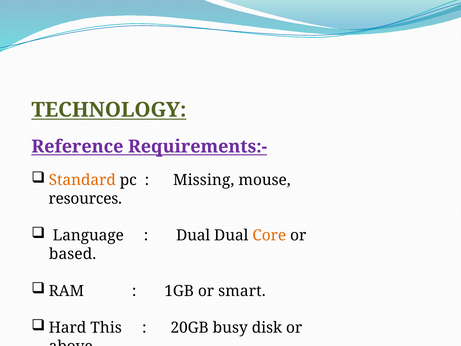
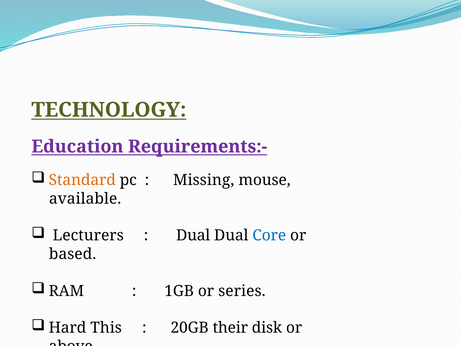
Reference: Reference -> Education
resources: resources -> available
Language: Language -> Lecturers
Core colour: orange -> blue
smart: smart -> series
busy: busy -> their
